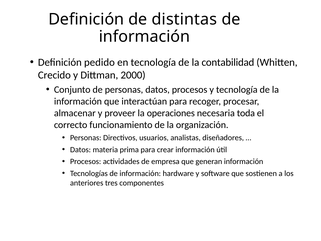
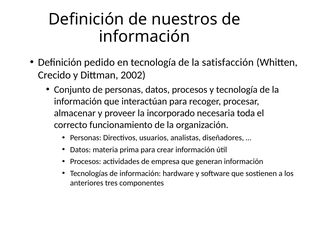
distintas: distintas -> nuestros
contabilidad: contabilidad -> satisfacción
2000: 2000 -> 2002
operaciones: operaciones -> incorporado
